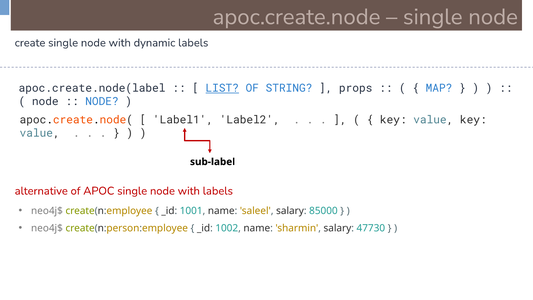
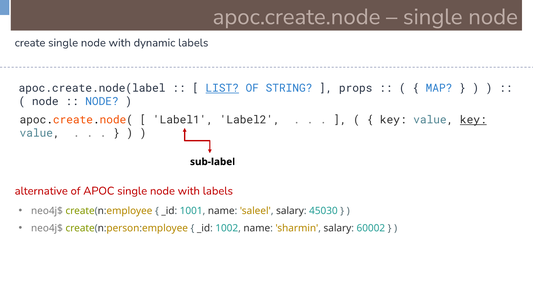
key at (473, 120) underline: none -> present
85000: 85000 -> 45030
47730: 47730 -> 60002
